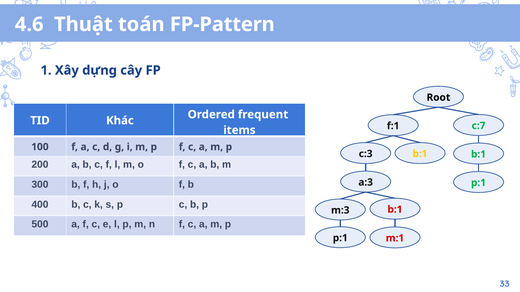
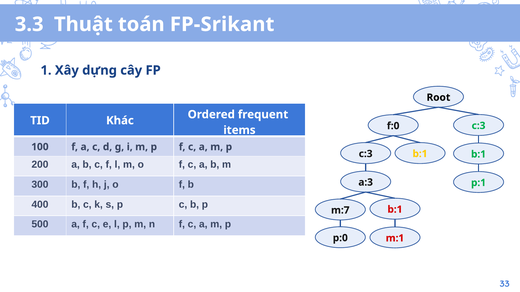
4.6: 4.6 -> 3.3
FP-Pattern: FP-Pattern -> FP-Srikant
c:7 at (479, 126): c:7 -> c:3
f:1: f:1 -> f:0
m:3: m:3 -> m:7
p:1 at (340, 238): p:1 -> p:0
